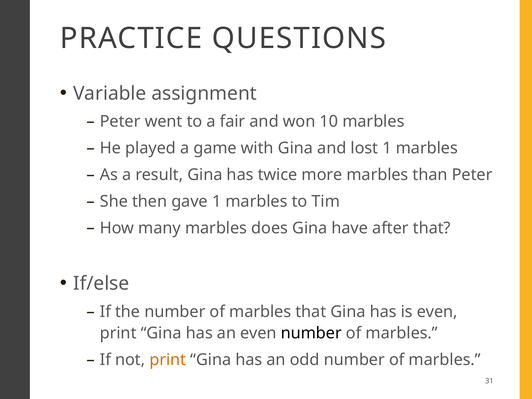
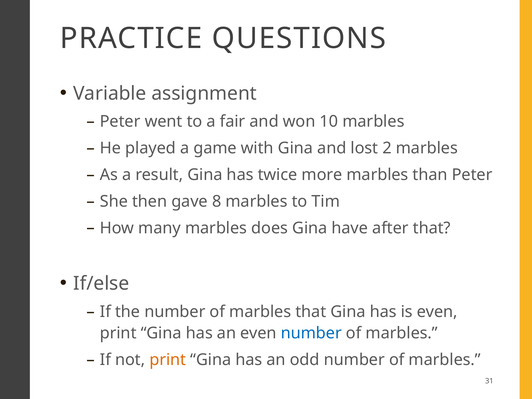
lost 1: 1 -> 2
gave 1: 1 -> 8
number at (311, 333) colour: black -> blue
